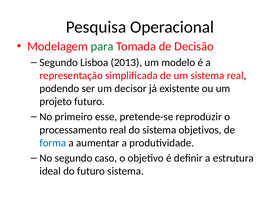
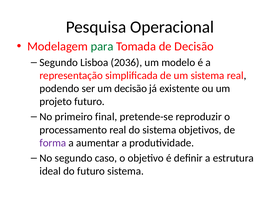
2013: 2013 -> 2036
um decisor: decisor -> decisão
esse: esse -> final
forma colour: blue -> purple
